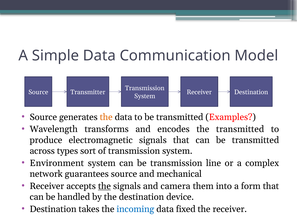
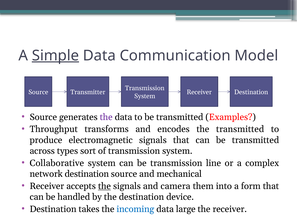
Simple underline: none -> present
the at (106, 117) colour: orange -> purple
Wavelength: Wavelength -> Throughput
Environment: Environment -> Collaborative
network guarantees: guarantees -> destination
fixed: fixed -> large
